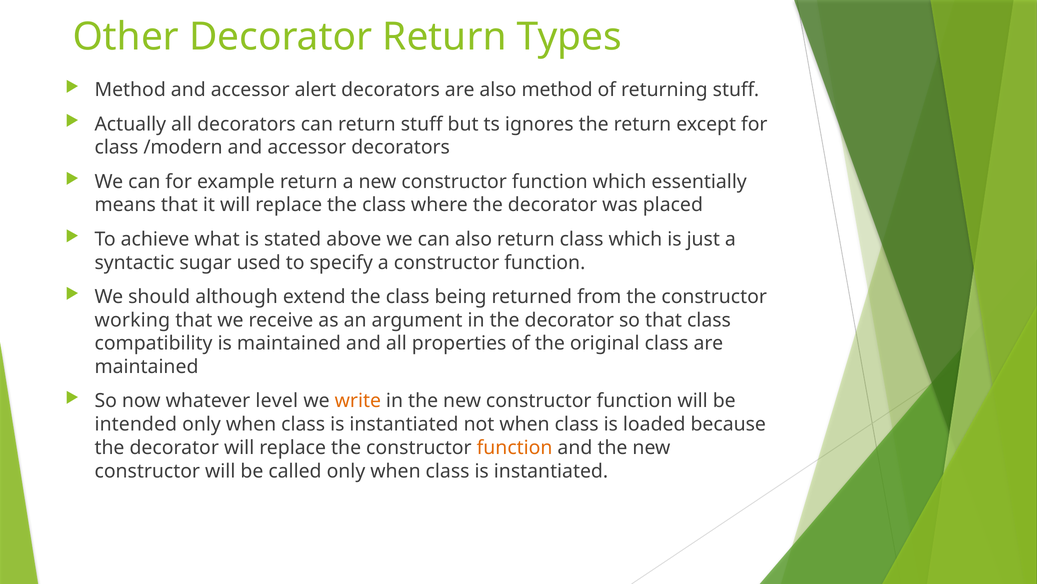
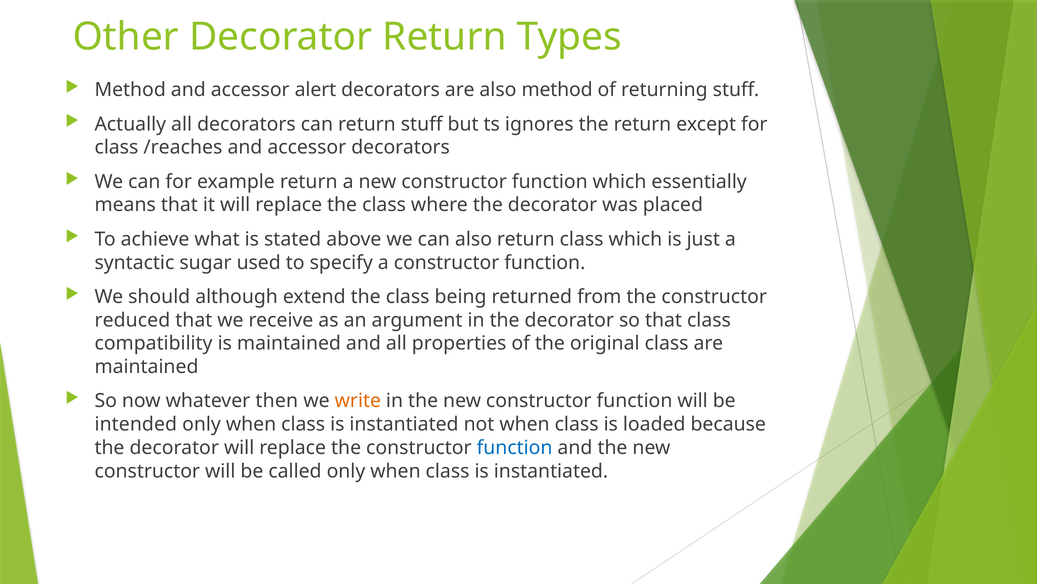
/modern: /modern -> /reaches
working: working -> reduced
level: level -> then
function at (515, 447) colour: orange -> blue
